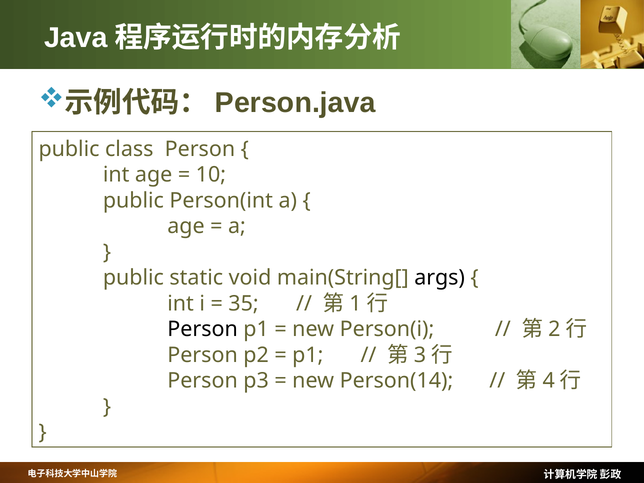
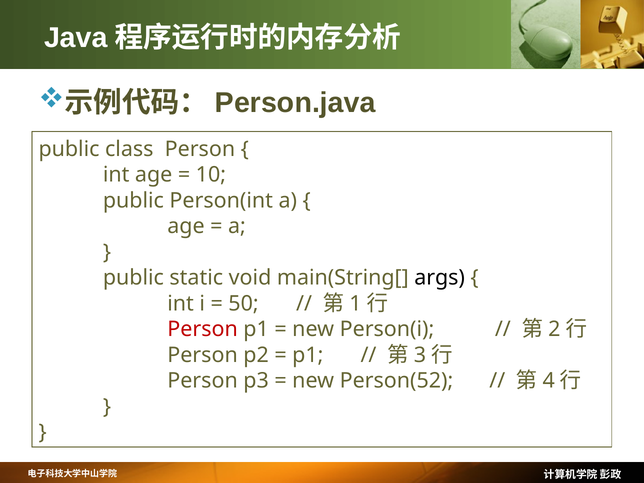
35: 35 -> 50
Person at (203, 329) colour: black -> red
Person(14: Person(14 -> Person(52
